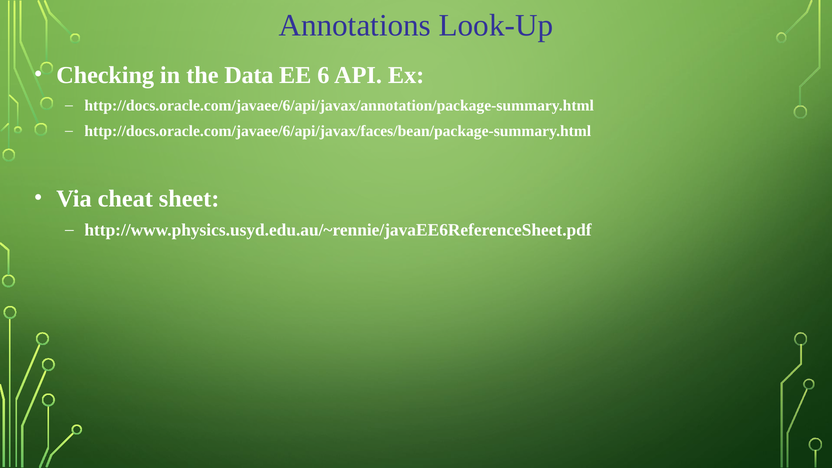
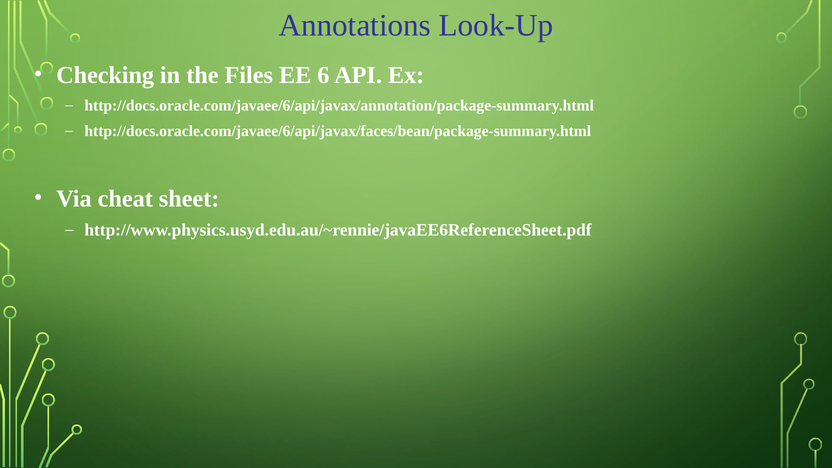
Data: Data -> Files
